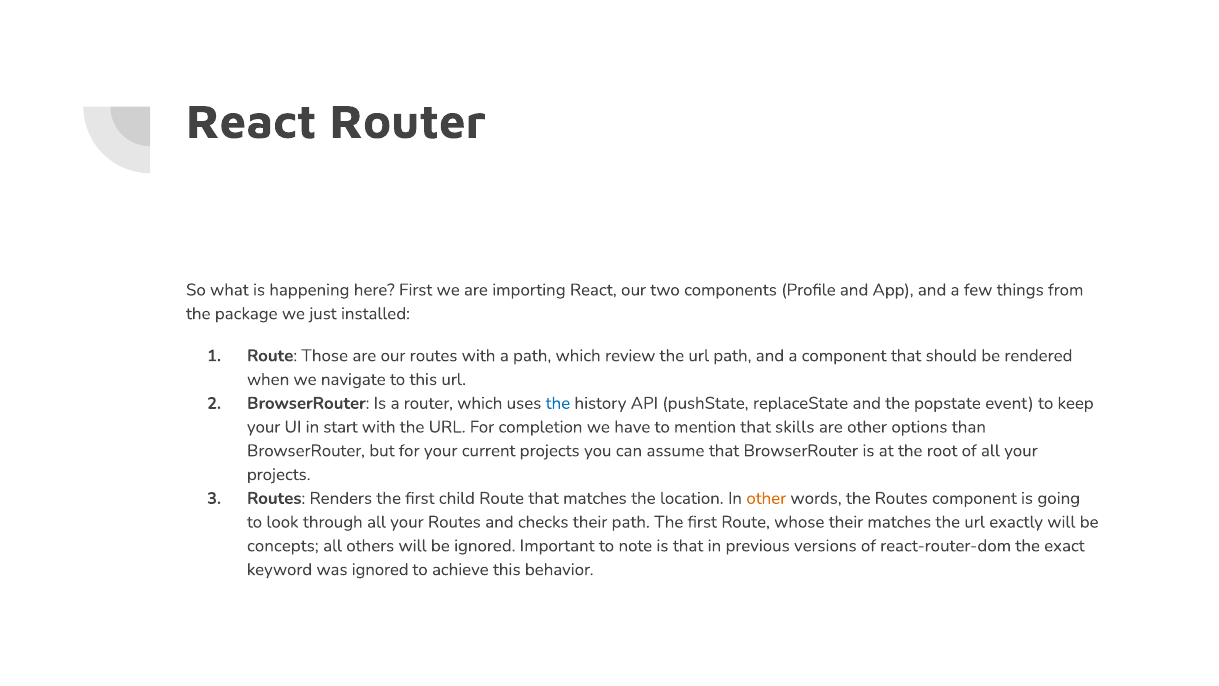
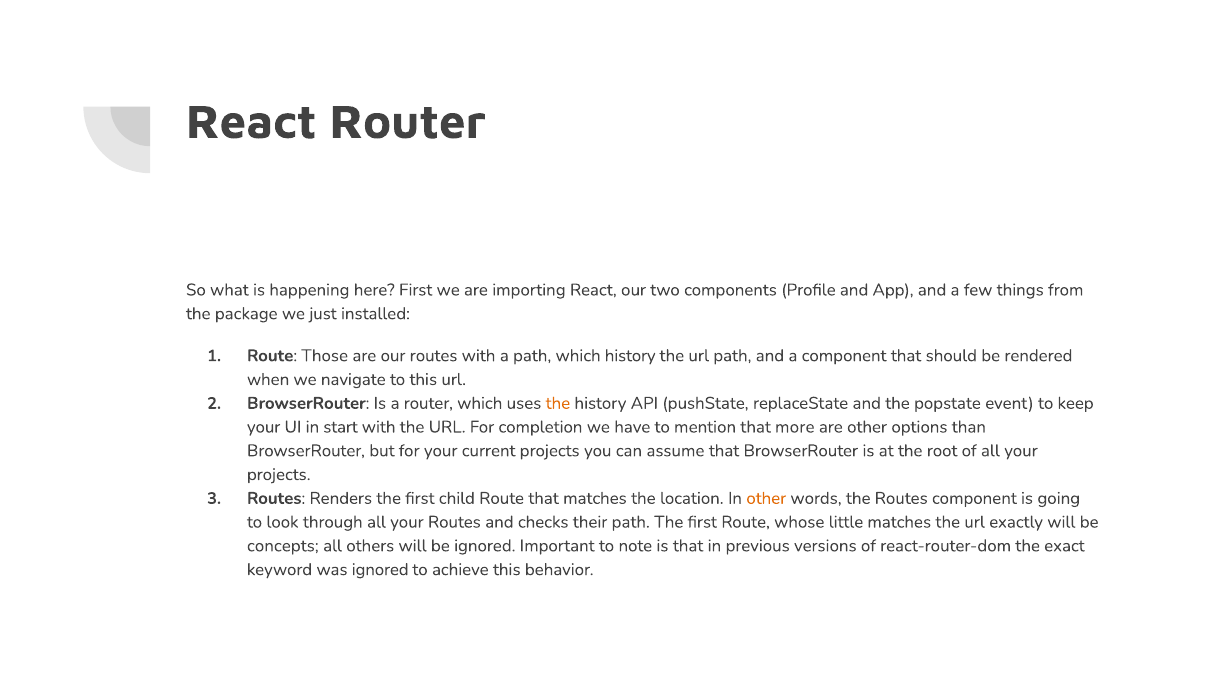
which review: review -> history
the at (558, 403) colour: blue -> orange
skills: skills -> more
whose their: their -> little
